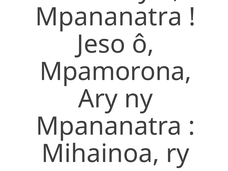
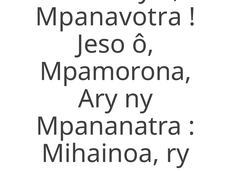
Mpananatra at (109, 17): Mpananatra -> Mpanavotra
